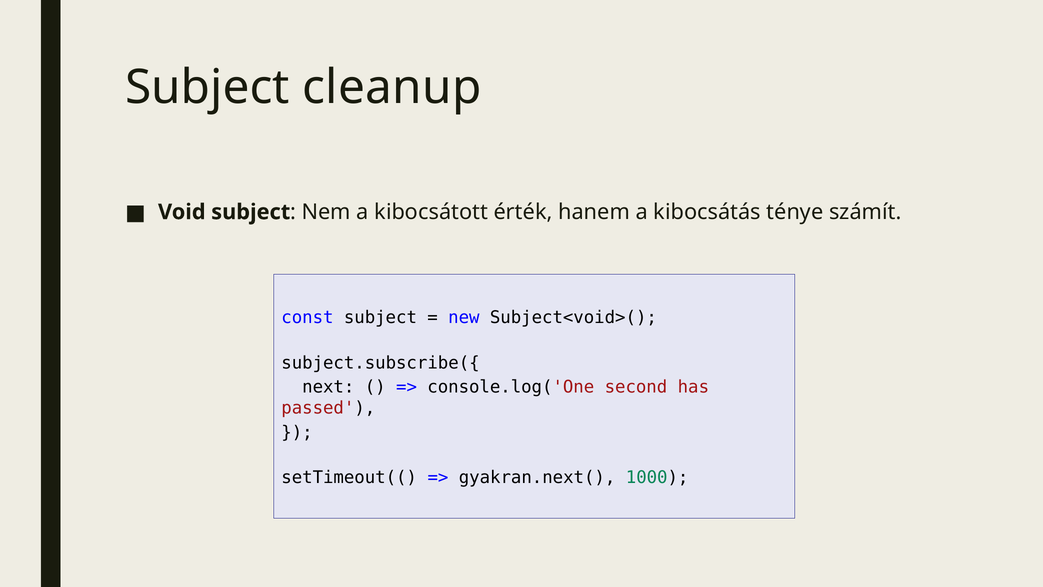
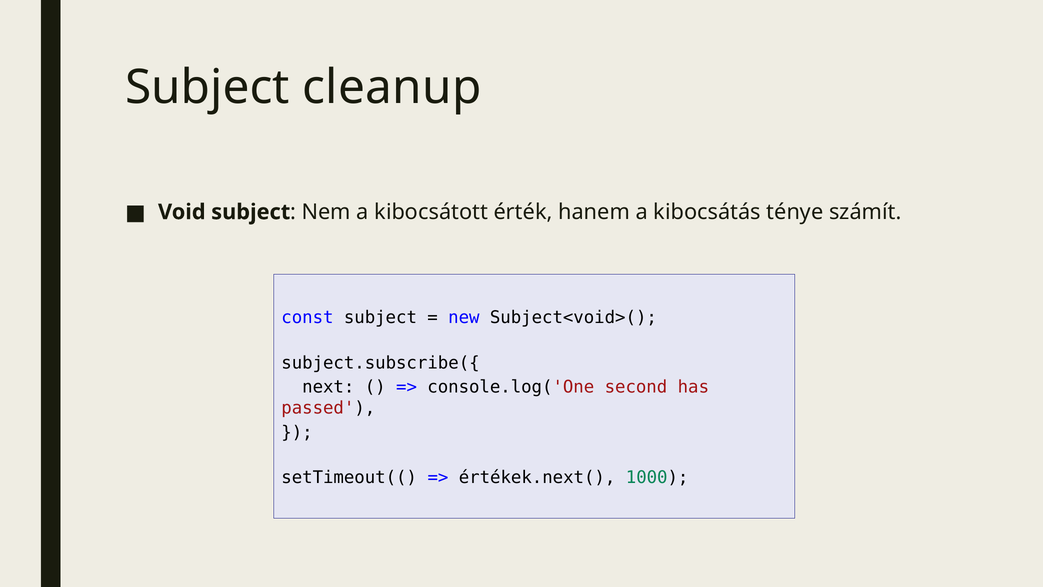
gyakran.next(: gyakran.next( -> értékek.next(
